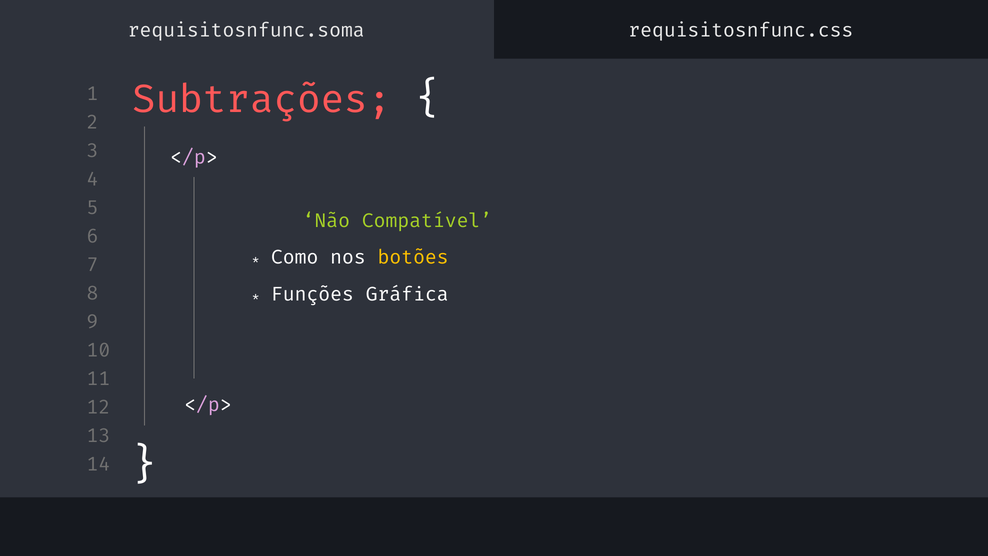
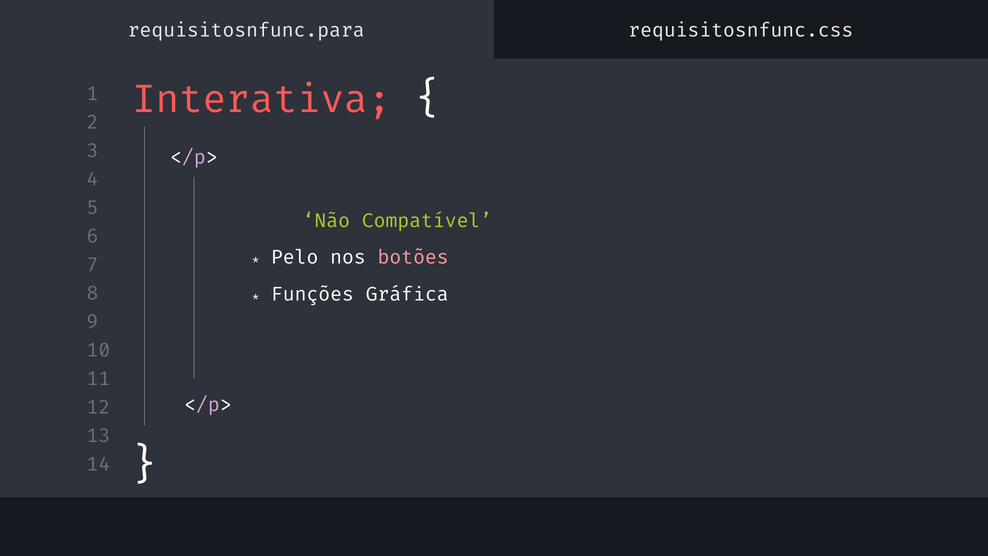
requisitosnfunc.soma: requisitosnfunc.soma -> requisitosnfunc.para
Subtrações: Subtrações -> Interativa
Como: Como -> Pelo
botões colour: yellow -> pink
